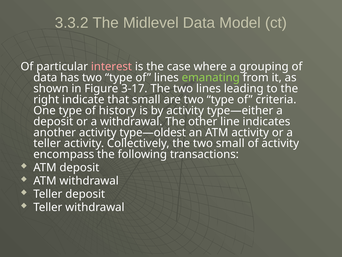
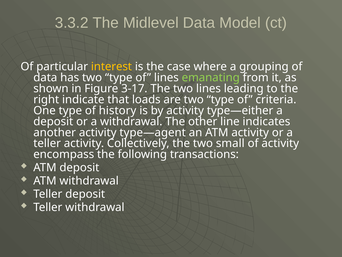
interest colour: pink -> yellow
that small: small -> loads
type—oldest: type—oldest -> type—agent
